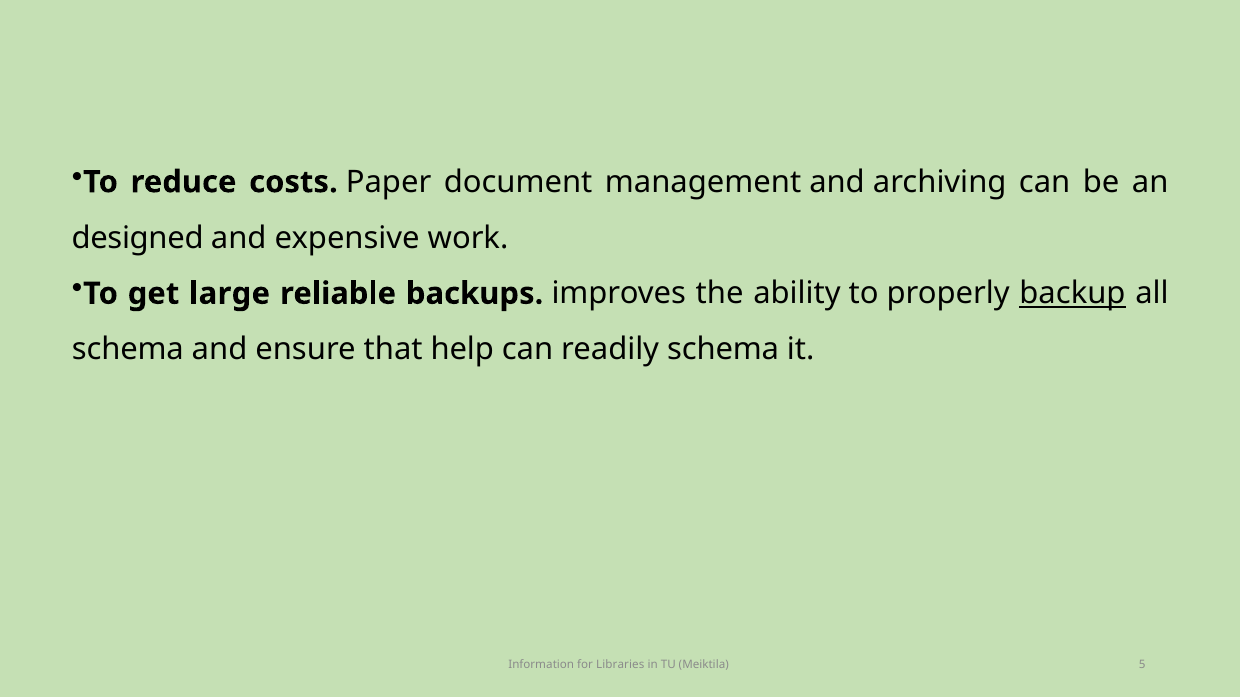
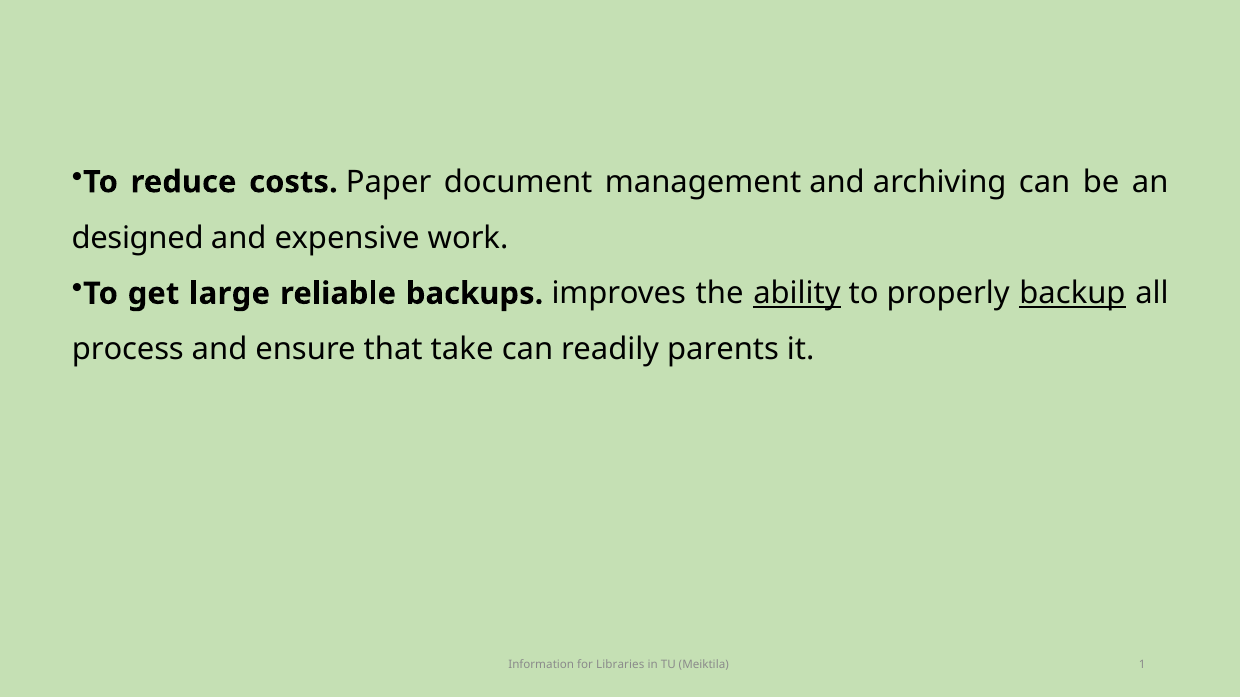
ability underline: none -> present
schema at (128, 350): schema -> process
help: help -> take
readily schema: schema -> parents
5: 5 -> 1
